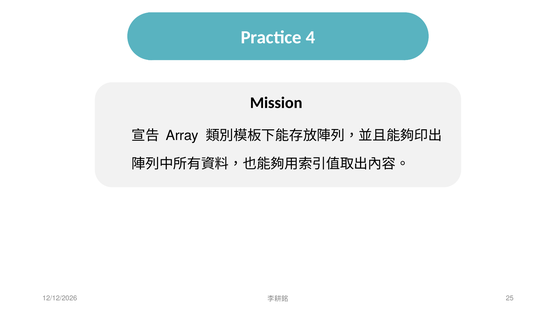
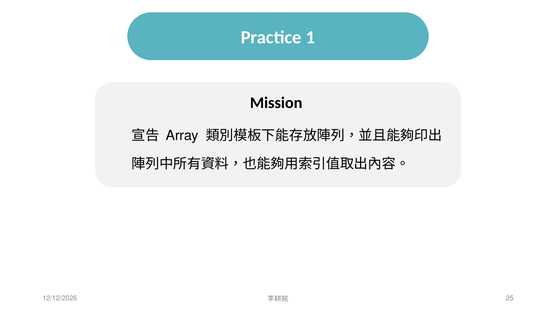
4: 4 -> 1
